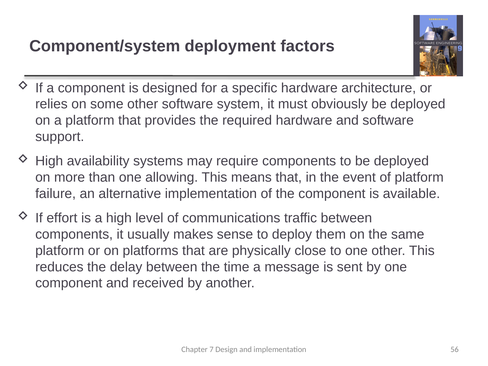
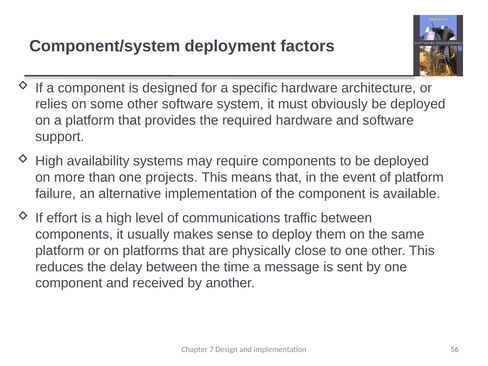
allowing: allowing -> projects
